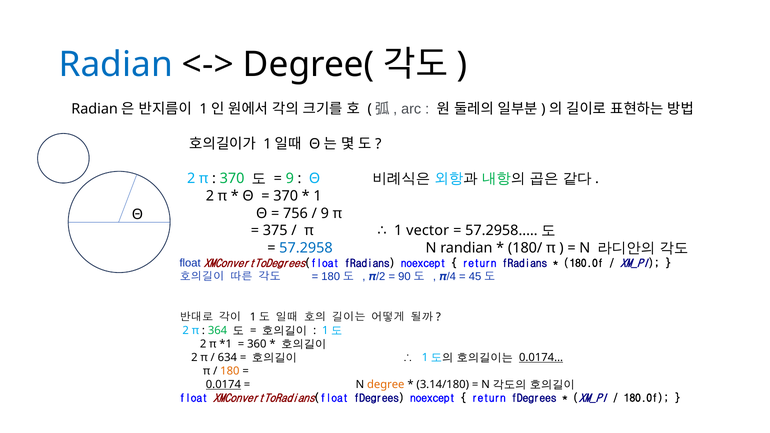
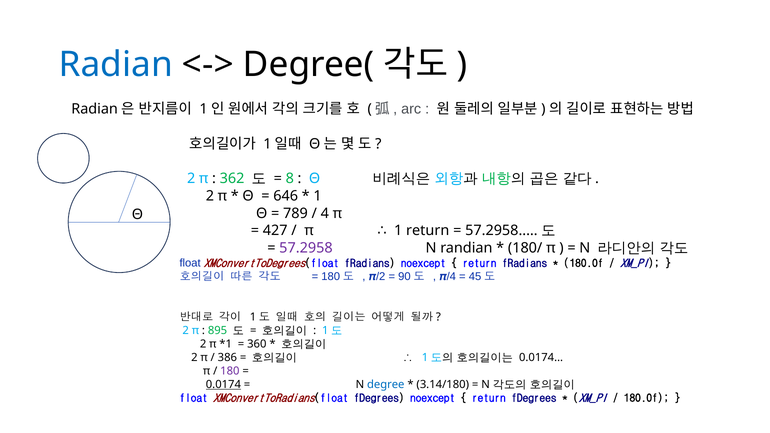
370 at (232, 179): 370 -> 362
9 at (290, 179): 9 -> 8
370 at (286, 196): 370 -> 646
756: 756 -> 789
9 at (325, 213): 9 -> 4
375: 375 -> 427
1 vector: vector -> return
57.2958 colour: blue -> purple
364: 364 -> 895
634: 634 -> 386
0.0174… underline: present -> none
180 colour: orange -> purple
degree colour: orange -> blue
